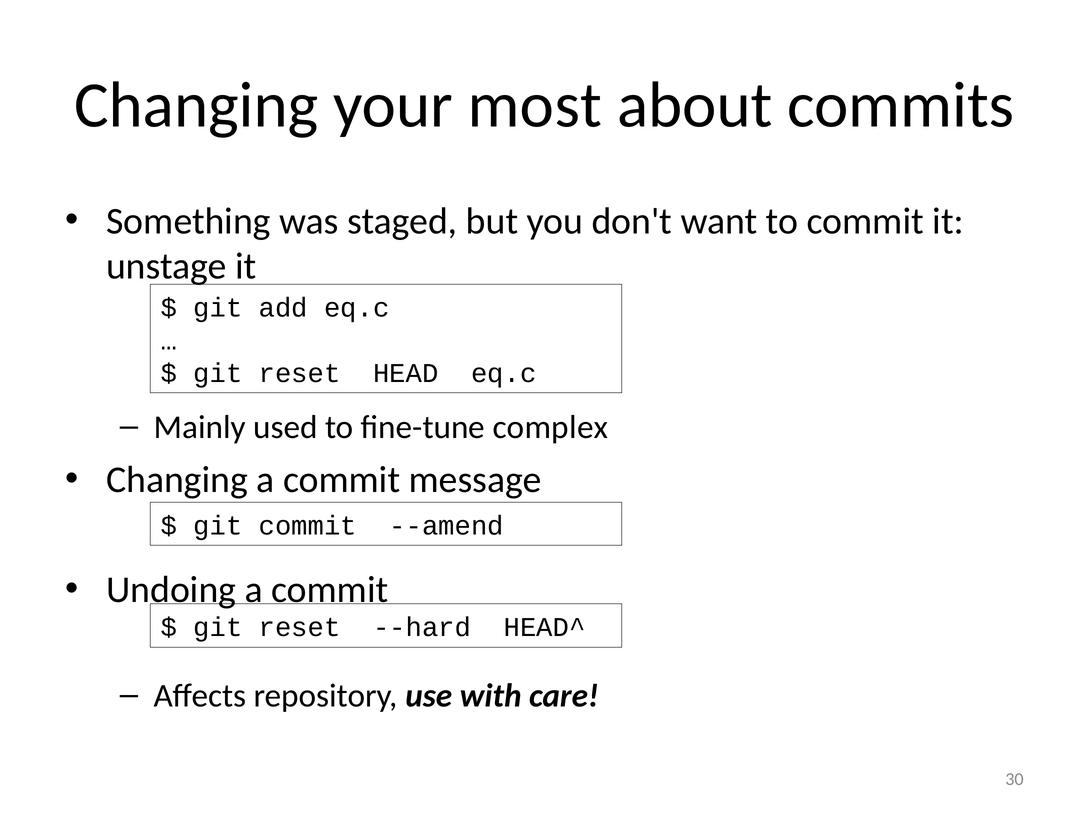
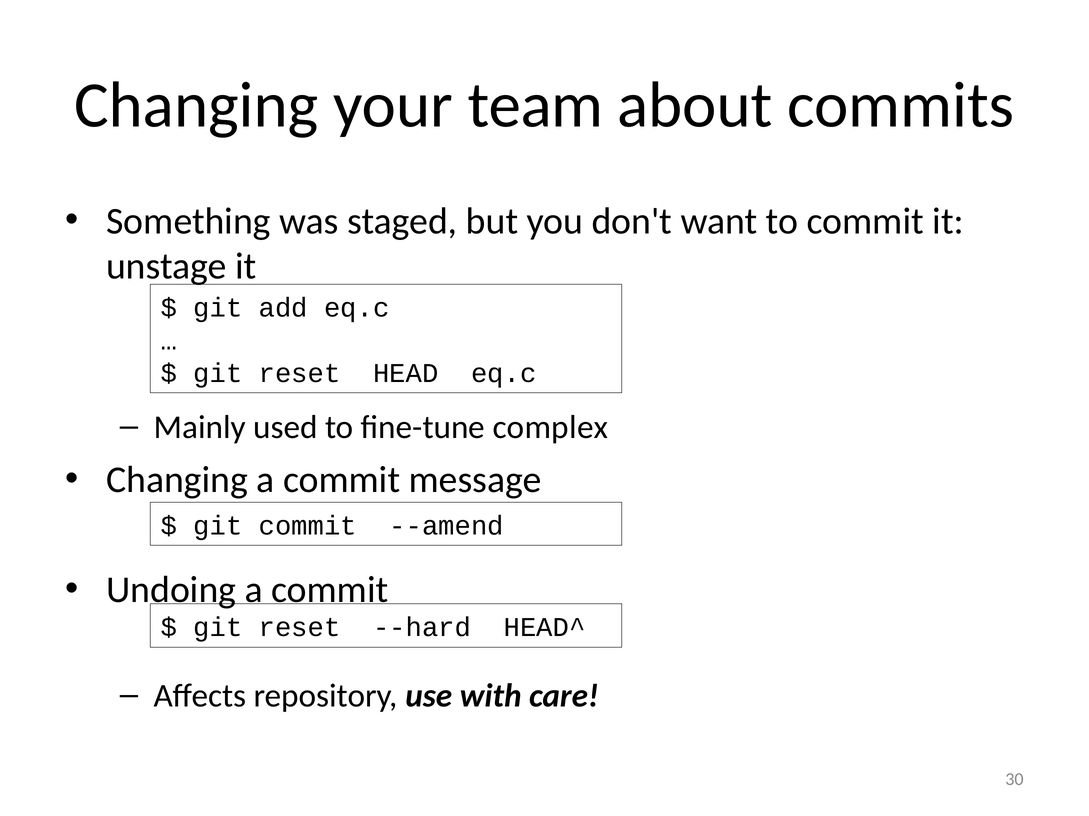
most: most -> team
